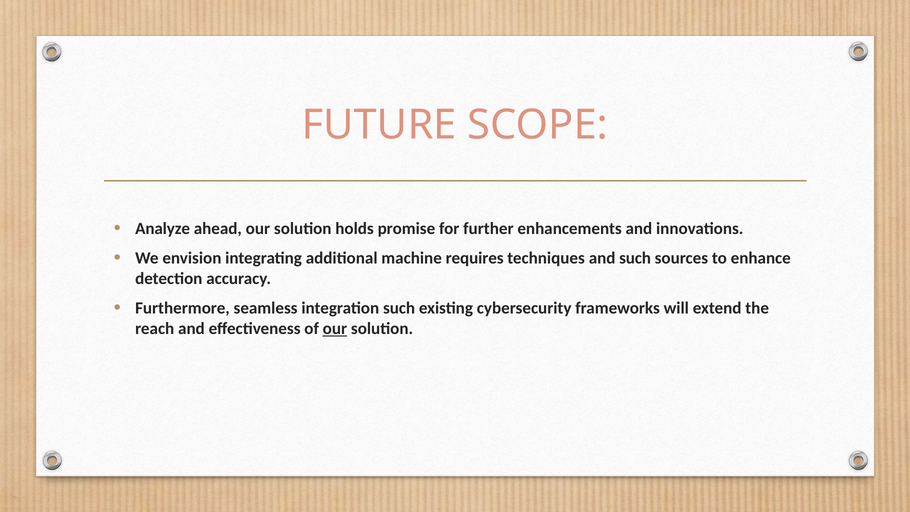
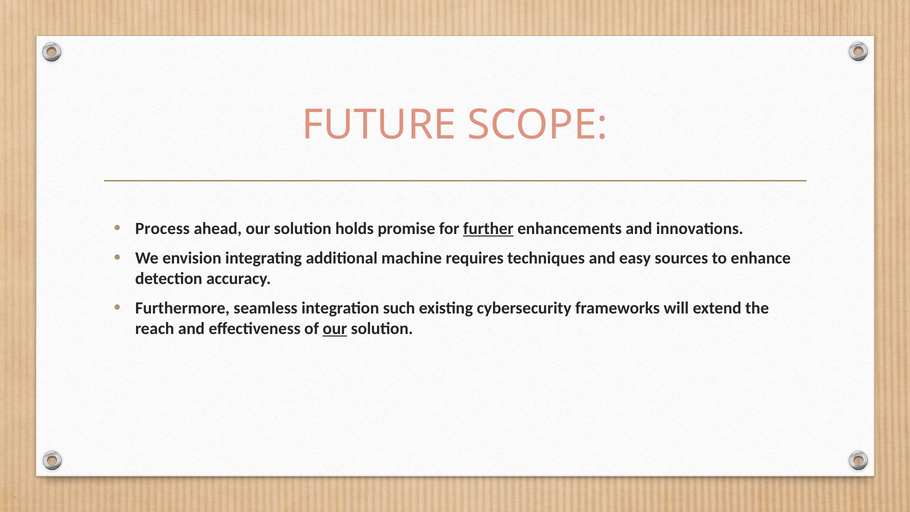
Analyze: Analyze -> Process
further underline: none -> present
and such: such -> easy
